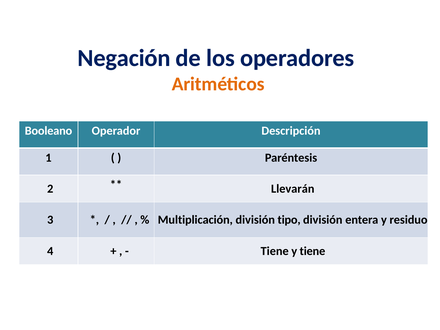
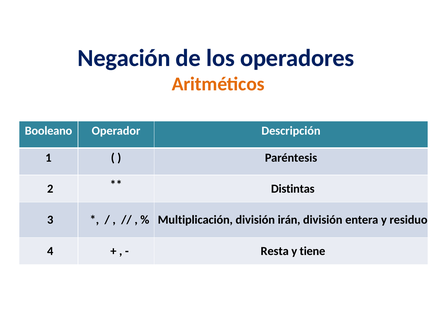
Llevarán: Llevarán -> Distintas
tipo: tipo -> irán
Tiene at (275, 251): Tiene -> Resta
